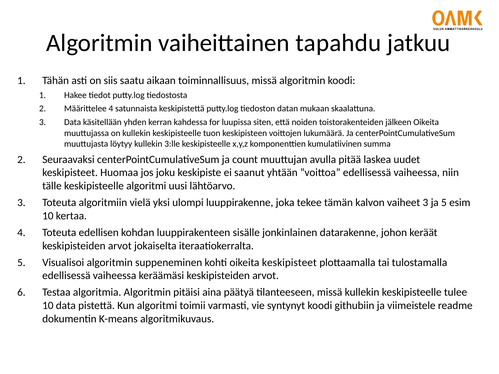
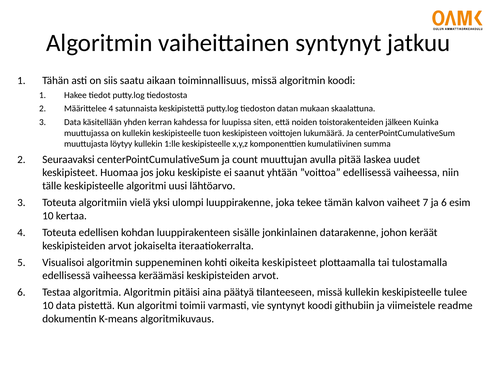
vaiheittainen tapahdu: tapahdu -> syntynyt
jälkeen Oikeita: Oikeita -> Kuinka
3:lle: 3:lle -> 1:lle
vaiheet 3: 3 -> 7
ja 5: 5 -> 6
